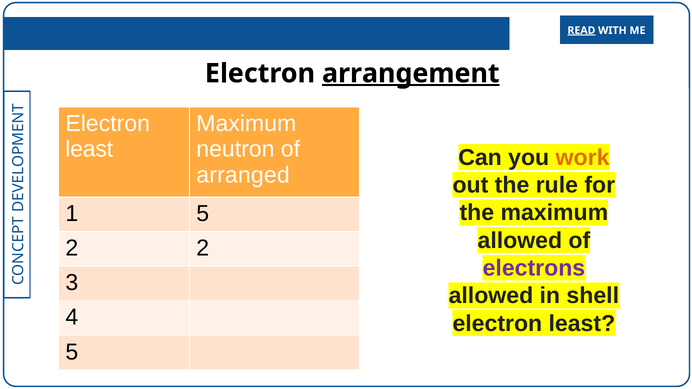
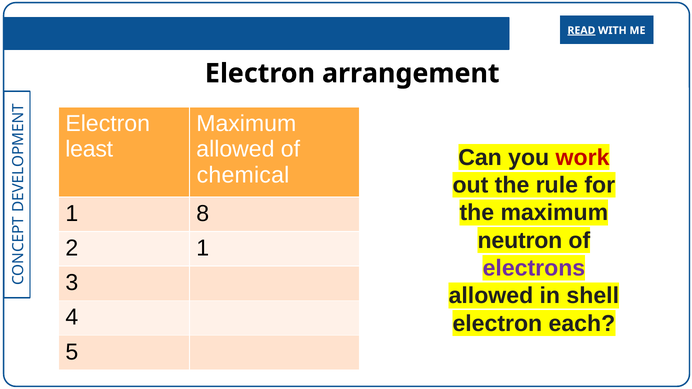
arrangement underline: present -> none
neutron at (235, 149): neutron -> allowed
work colour: orange -> red
arranged: arranged -> chemical
1 5: 5 -> 8
allowed at (520, 241): allowed -> neutron
2 2: 2 -> 1
least at (582, 324): least -> each
